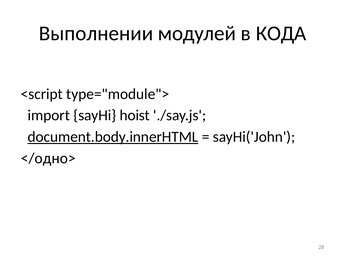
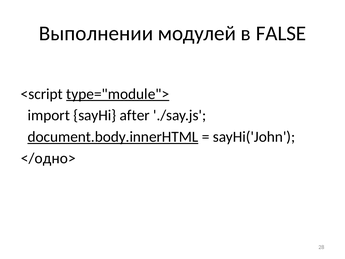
КОДА: КОДА -> FALSE
type="module"> underline: none -> present
hoist: hoist -> after
